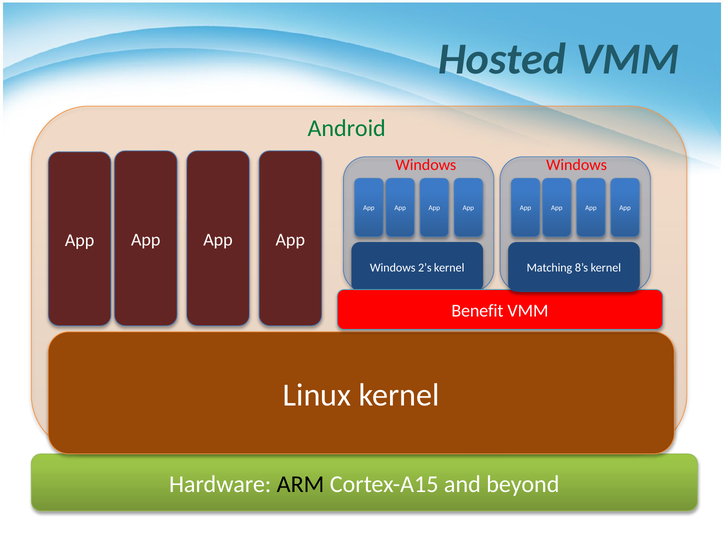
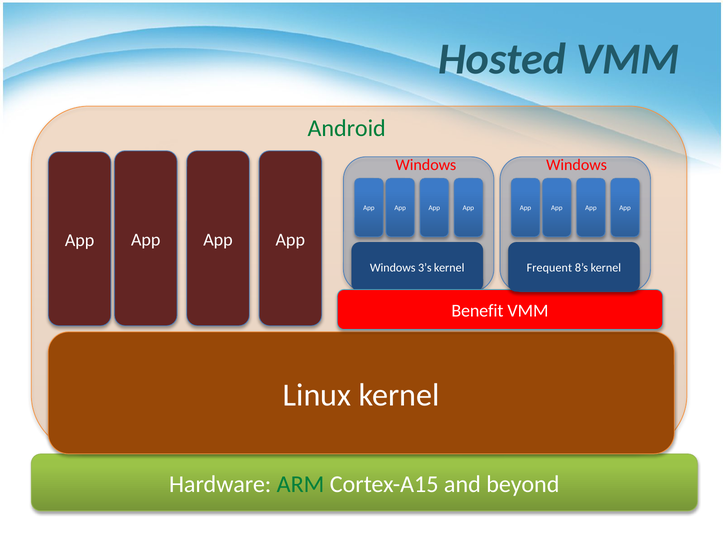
2’s: 2’s -> 3’s
Matching: Matching -> Frequent
ARM colour: black -> green
